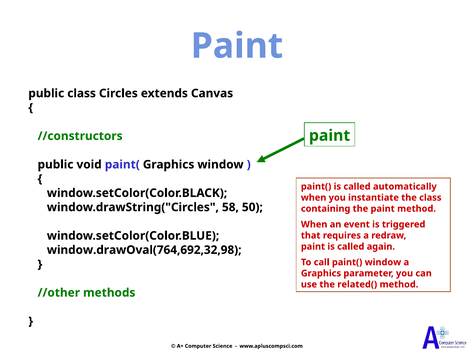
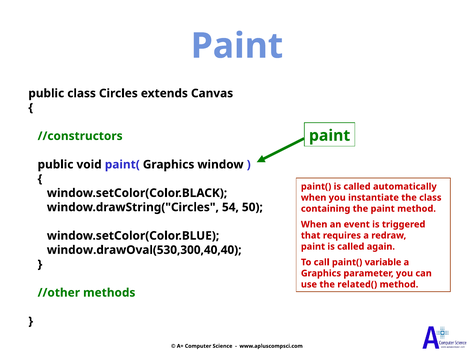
58: 58 -> 54
window.drawOval(764,692,32,98: window.drawOval(764,692,32,98 -> window.drawOval(530,300,40,40
paint( window: window -> variable
